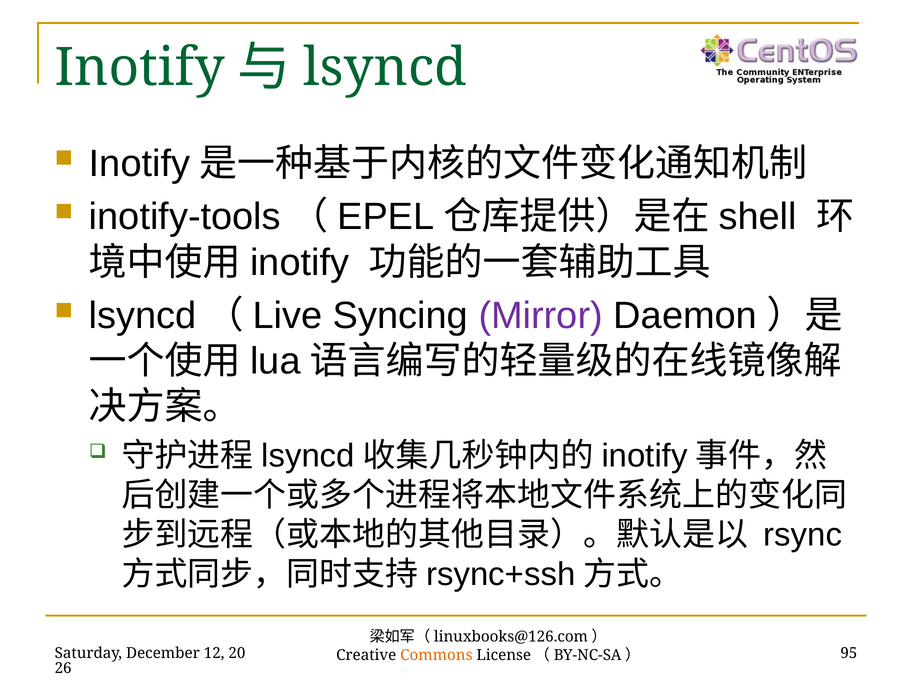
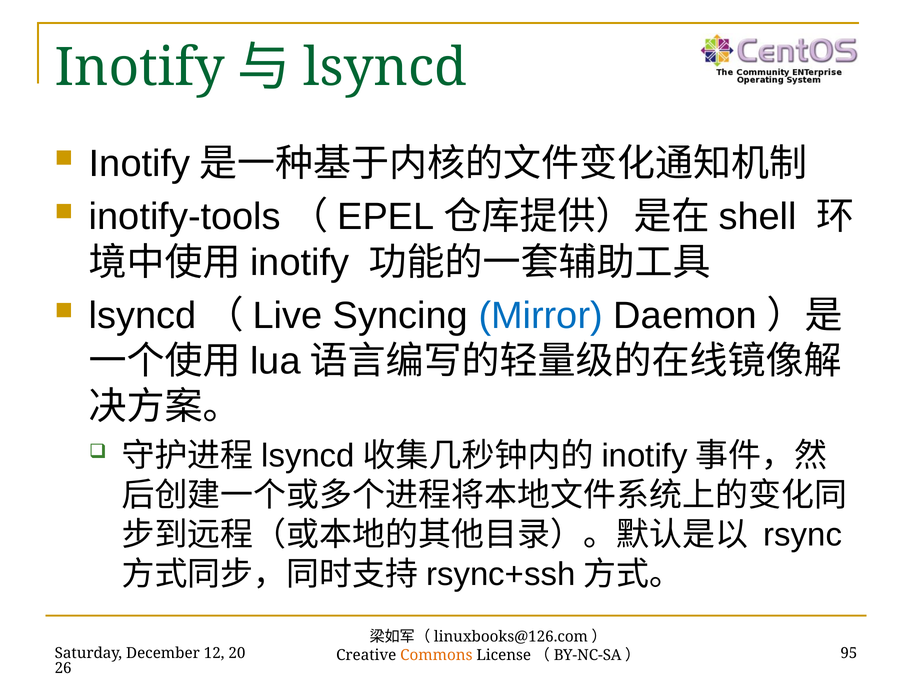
Mirror colour: purple -> blue
